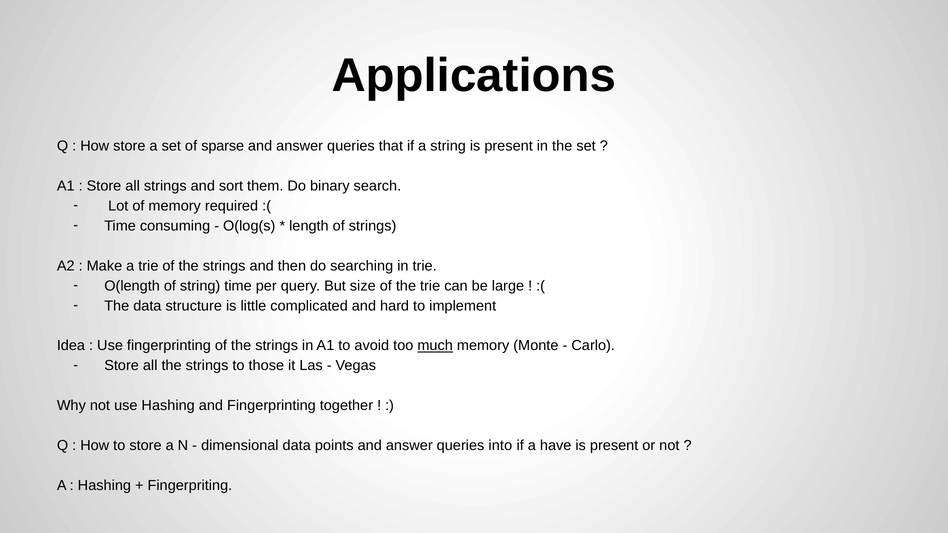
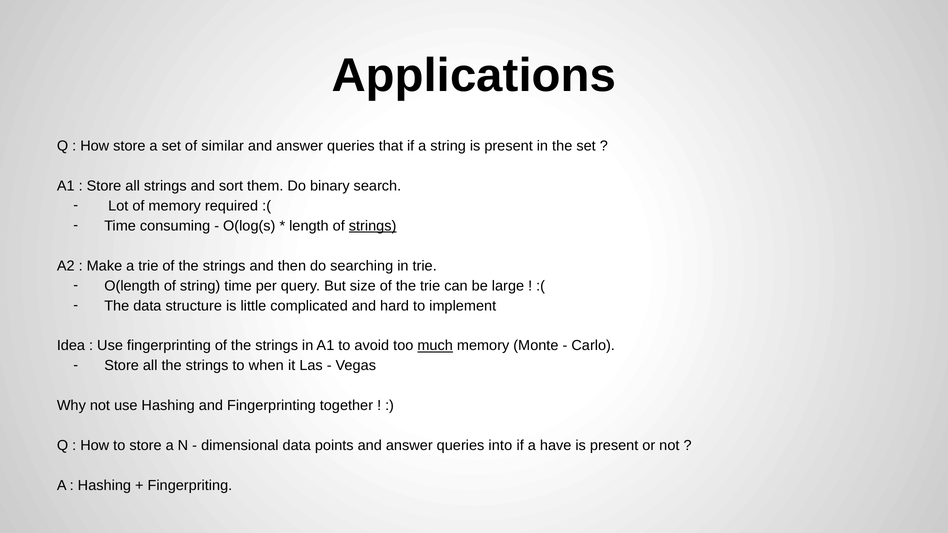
sparse: sparse -> similar
strings at (373, 226) underline: none -> present
those: those -> when
